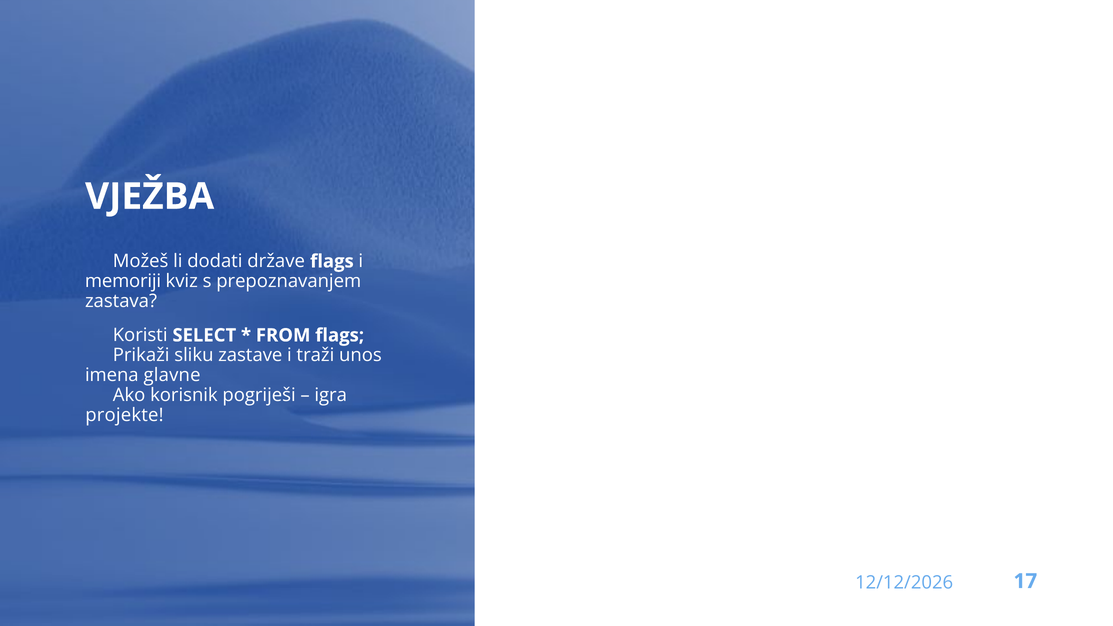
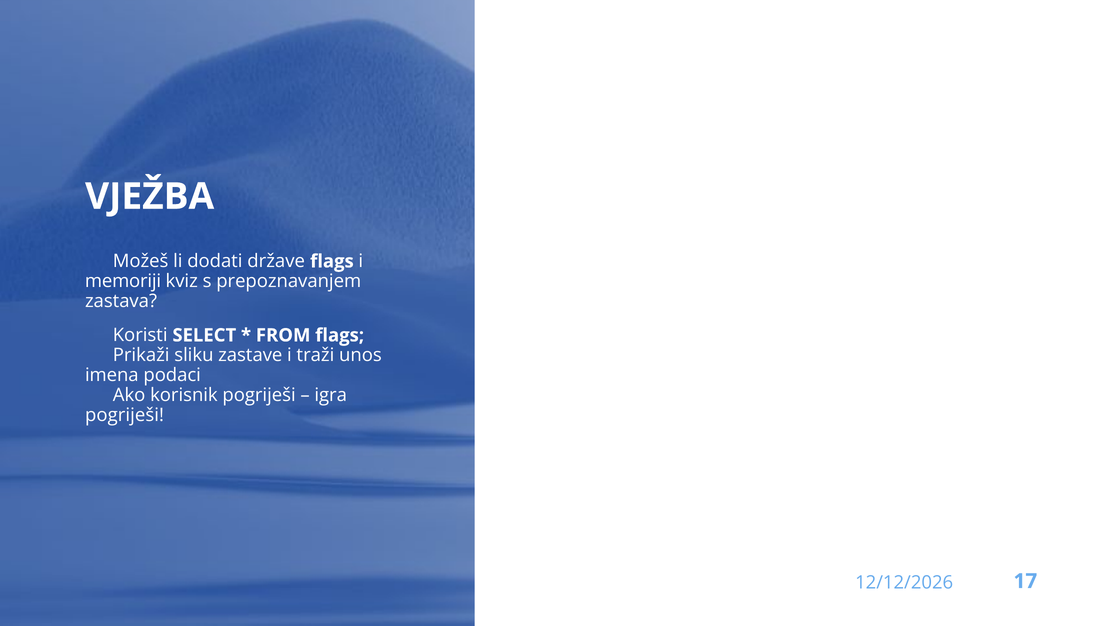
glavne: glavne -> podaci
projekte at (124, 415): projekte -> pogriješi
